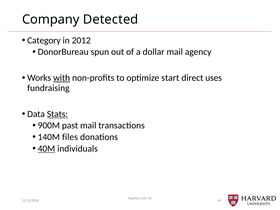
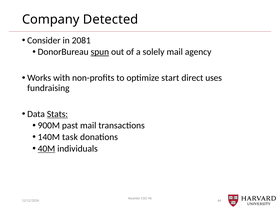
Category: Category -> Consider
2012: 2012 -> 2081
spun underline: none -> present
dollar: dollar -> solely
with underline: present -> none
files: files -> task
